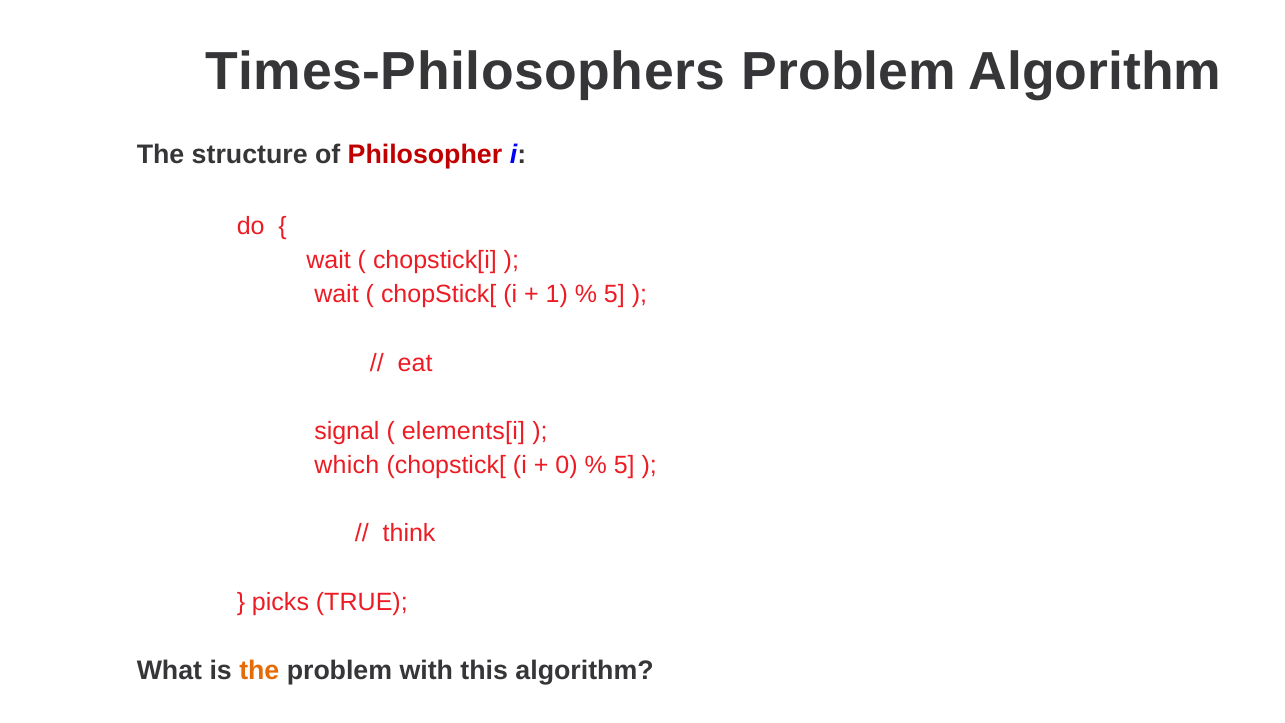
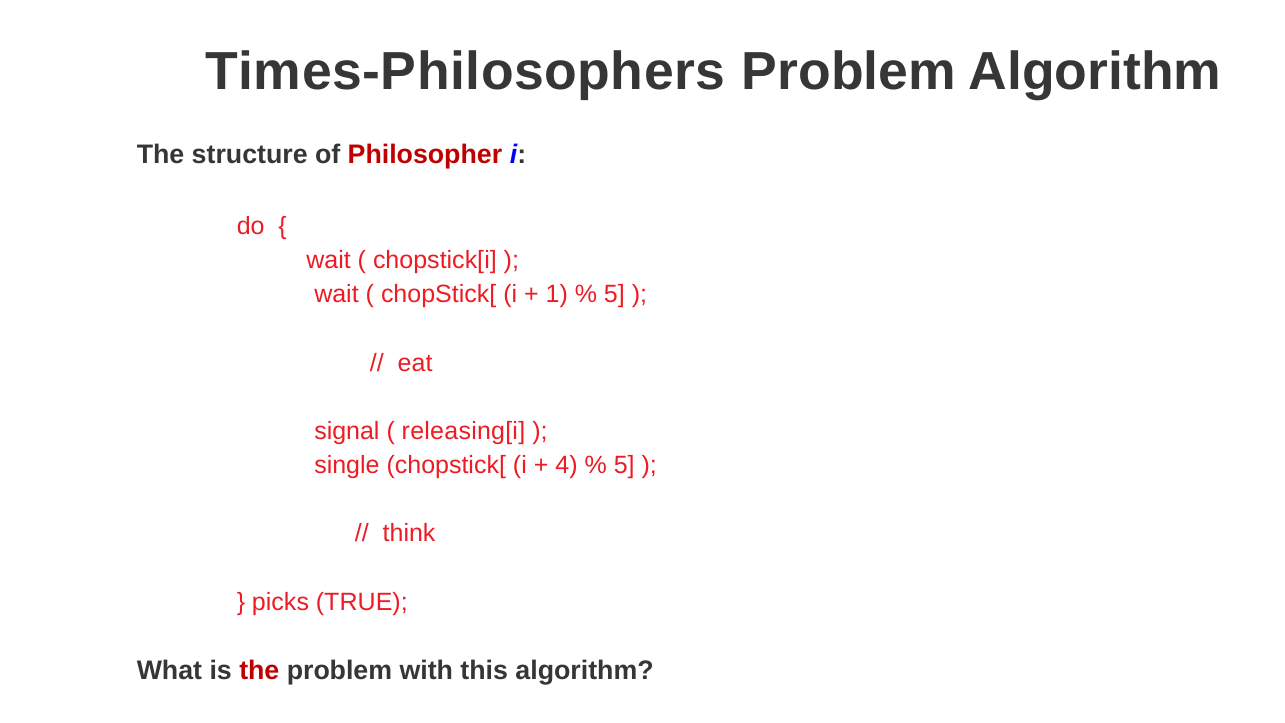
elements[i: elements[i -> releasing[i
which: which -> single
0: 0 -> 4
the at (259, 671) colour: orange -> red
